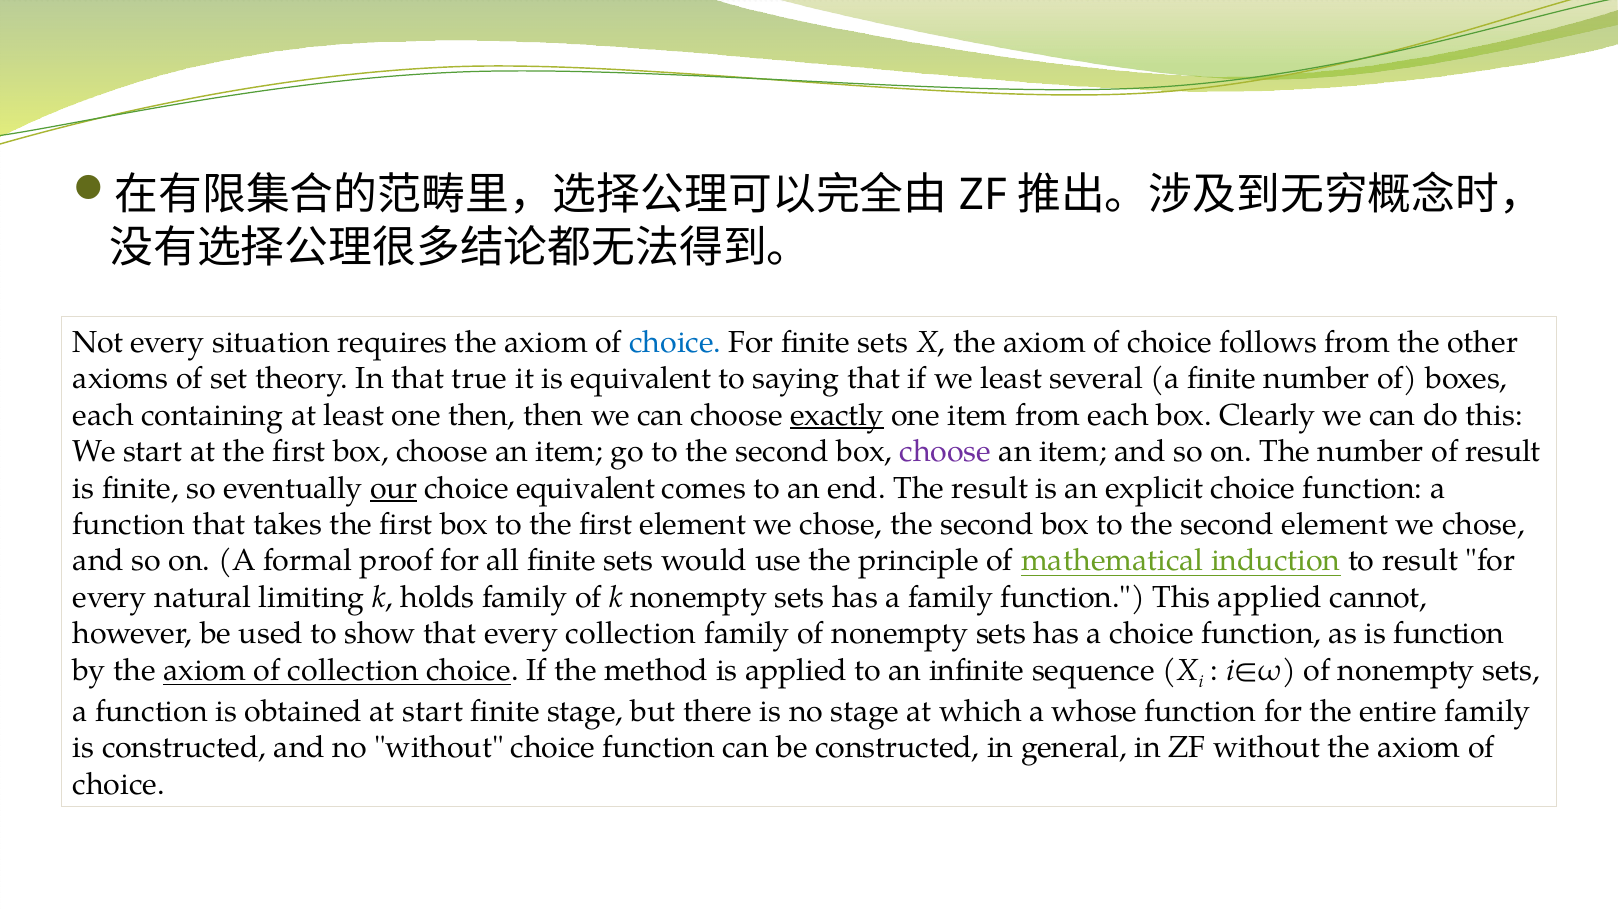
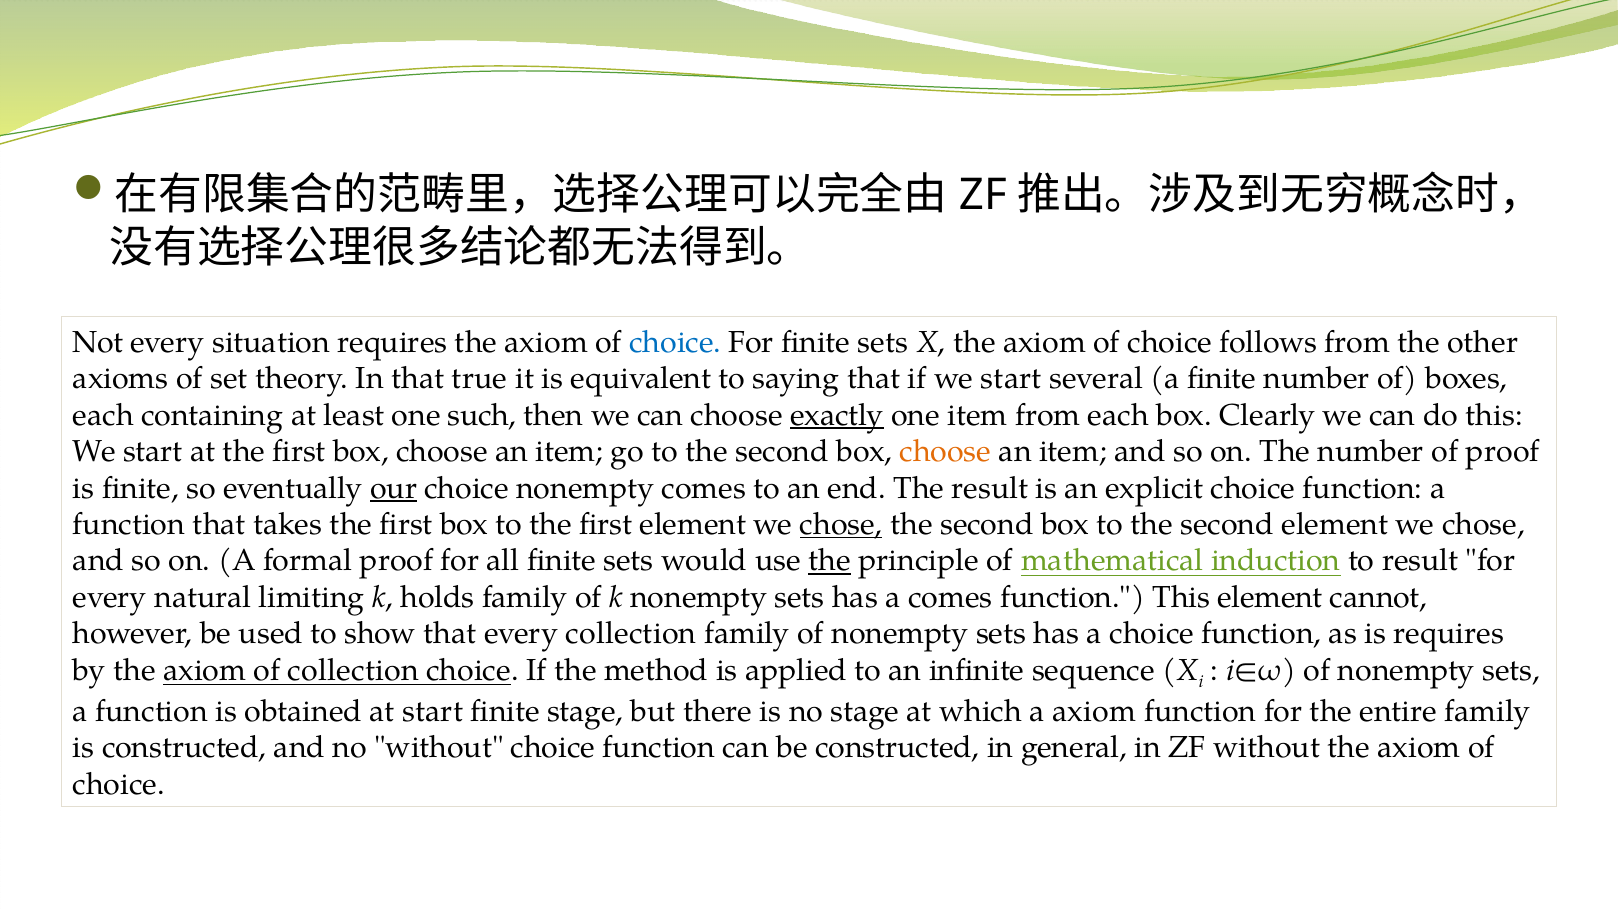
if we least: least -> start
one then: then -> such
choose at (946, 452) colour: purple -> orange
of result: result -> proof
choice equivalent: equivalent -> nonempty
chose at (841, 524) underline: none -> present
the at (829, 561) underline: none -> present
a family: family -> comes
This applied: applied -> element
is function: function -> requires
a whose: whose -> axiom
